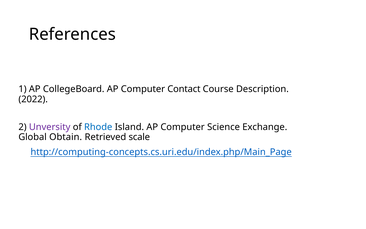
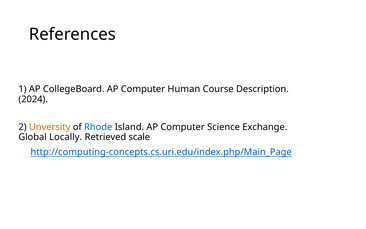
Contact: Contact -> Human
2022: 2022 -> 2024
Unversity colour: purple -> orange
Obtain: Obtain -> Locally
